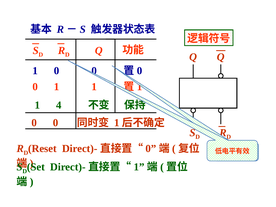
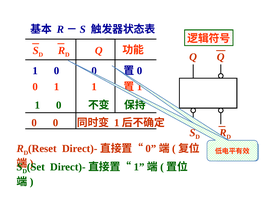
4 at (59, 105): 4 -> 0
